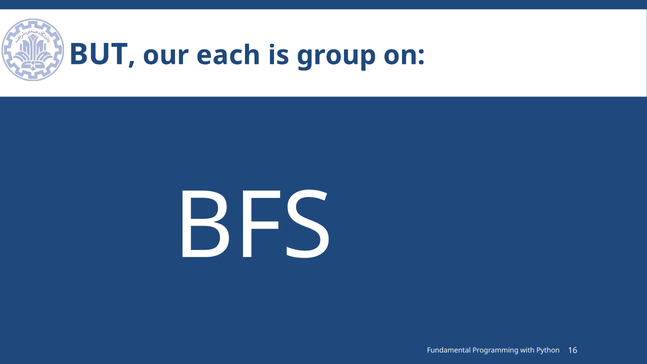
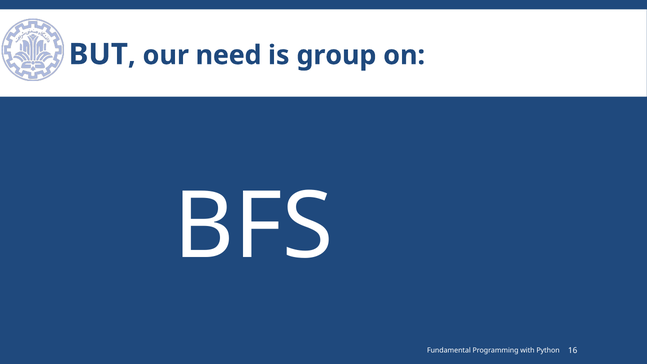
each: each -> need
